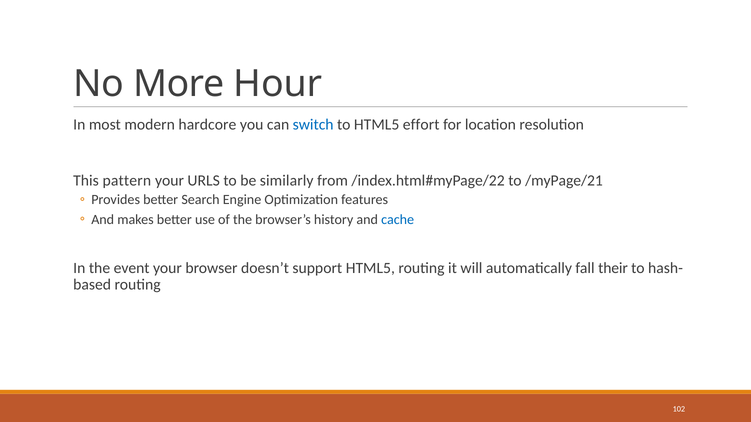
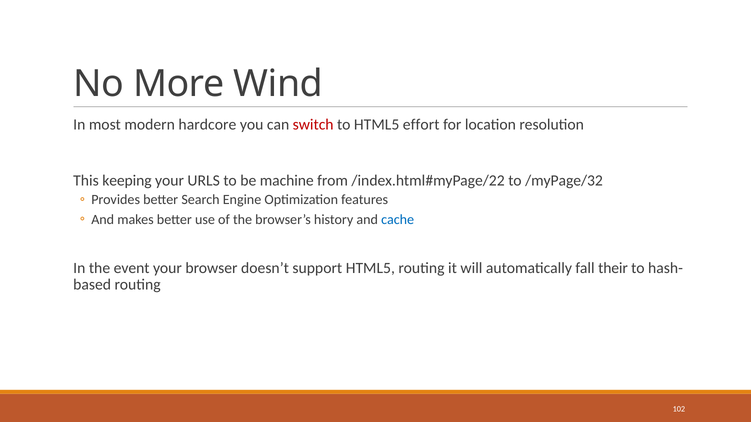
Hour: Hour -> Wind
switch colour: blue -> red
pattern: pattern -> keeping
similarly: similarly -> machine
/myPage/21: /myPage/21 -> /myPage/32
